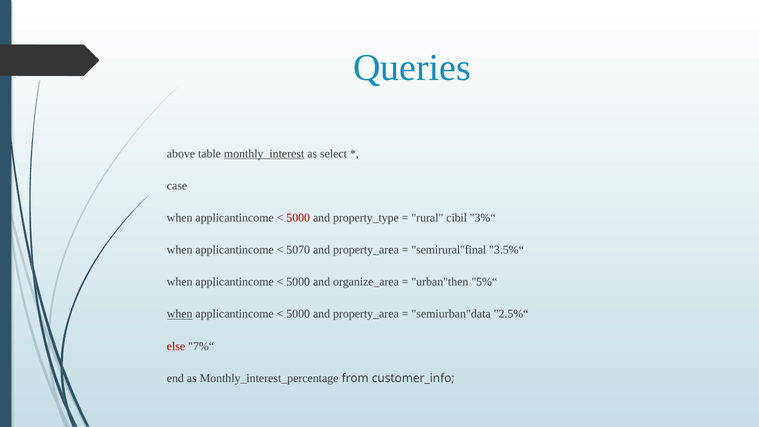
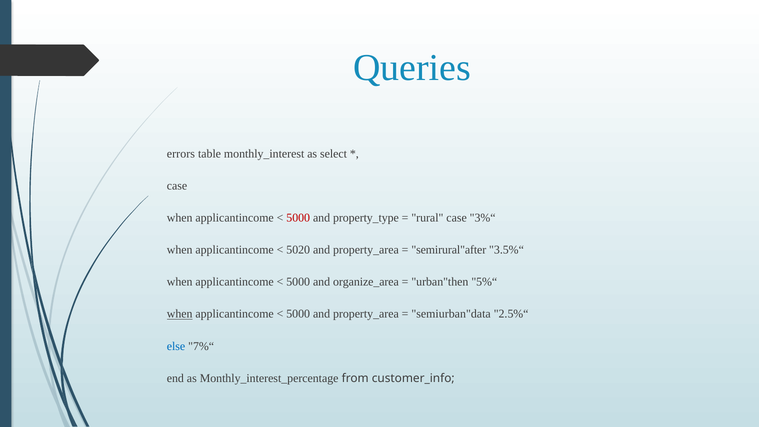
above: above -> errors
monthly_interest underline: present -> none
rural cibil: cibil -> case
5070: 5070 -> 5020
semirural"final: semirural"final -> semirural"after
else colour: red -> blue
